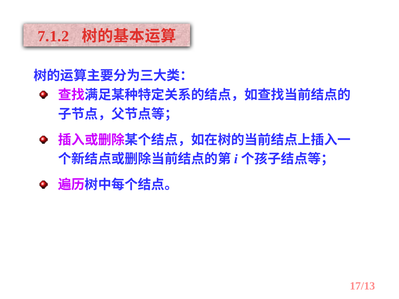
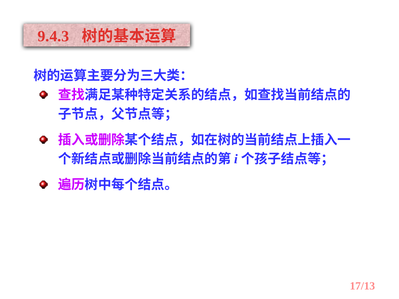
7.1.2: 7.1.2 -> 9.4.3
